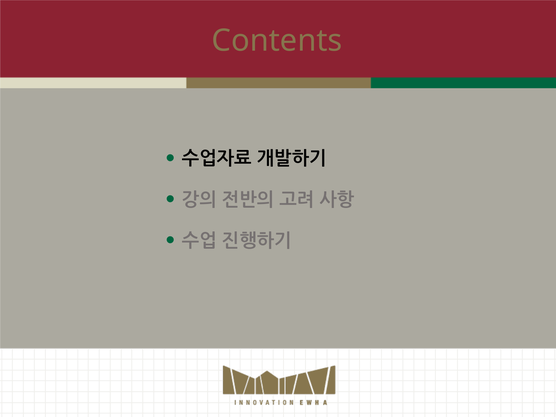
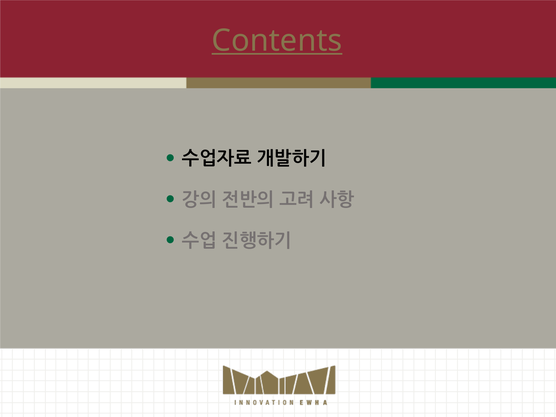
Contents underline: none -> present
